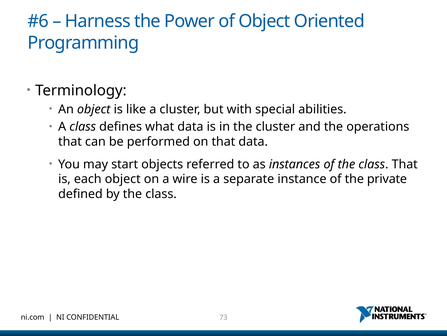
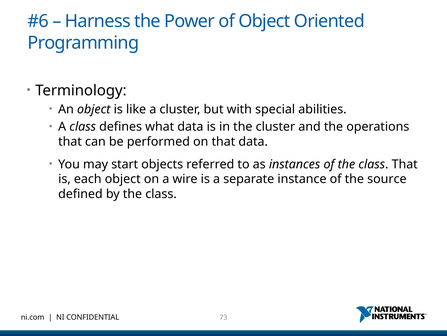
private: private -> source
